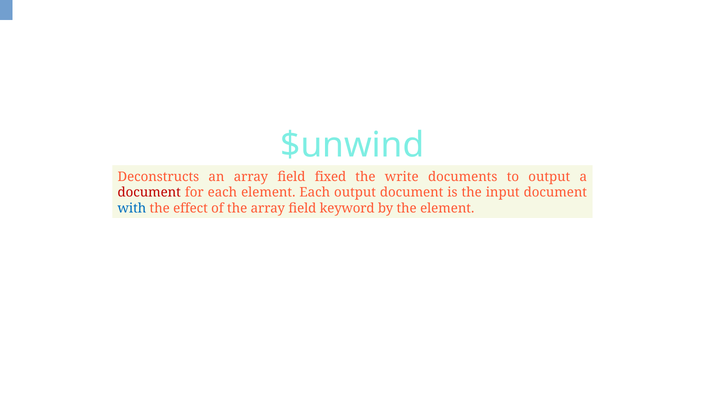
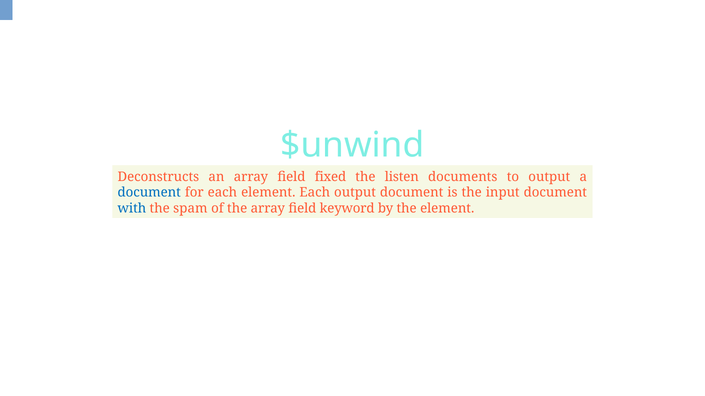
write: write -> listen
document at (149, 193) colour: red -> blue
effect: effect -> spam
